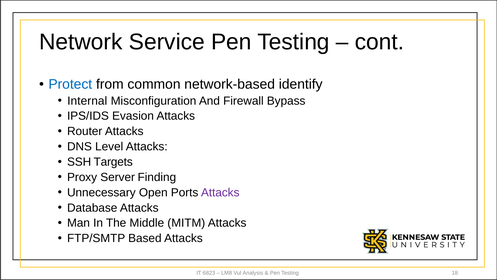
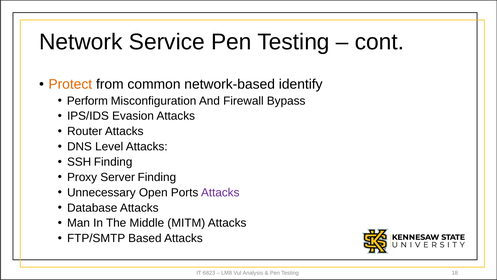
Protect colour: blue -> orange
Internal: Internal -> Perform
SSH Targets: Targets -> Finding
